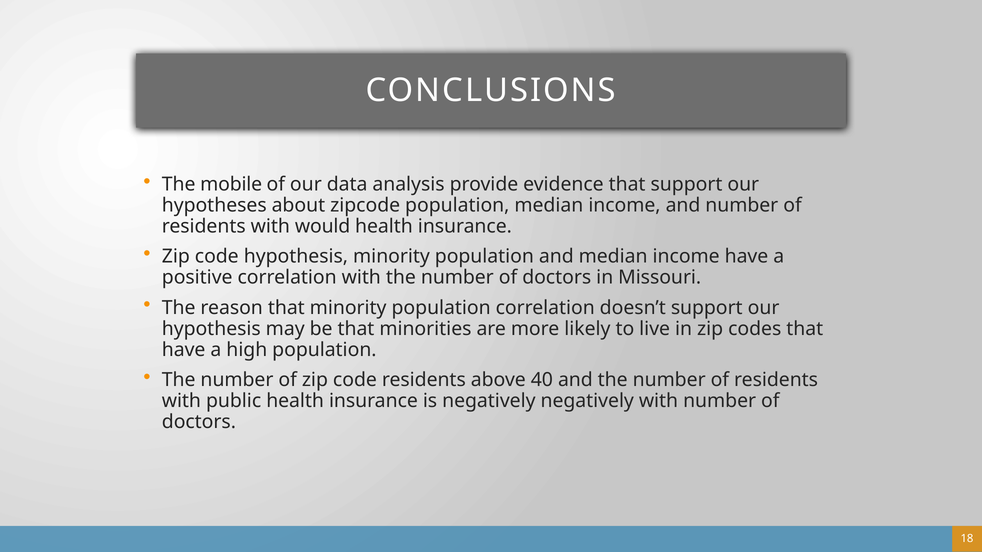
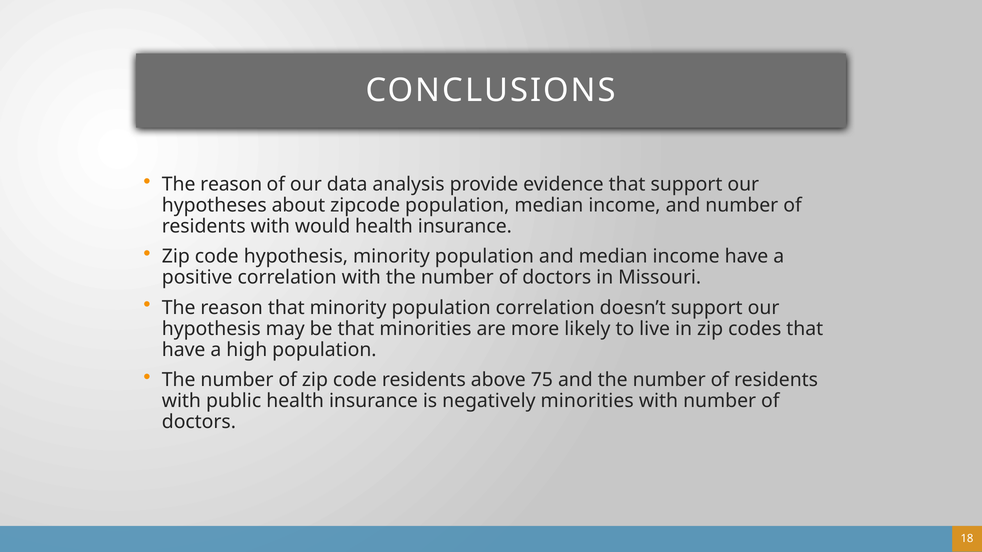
mobile at (231, 184): mobile -> reason
40: 40 -> 75
negatively negatively: negatively -> minorities
